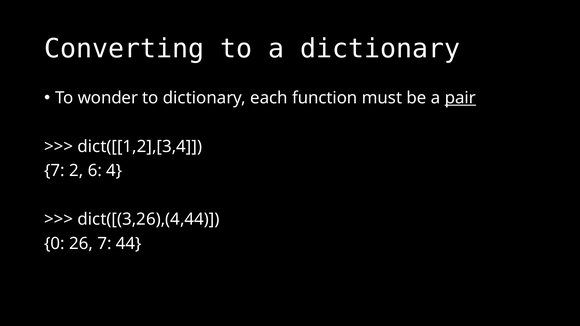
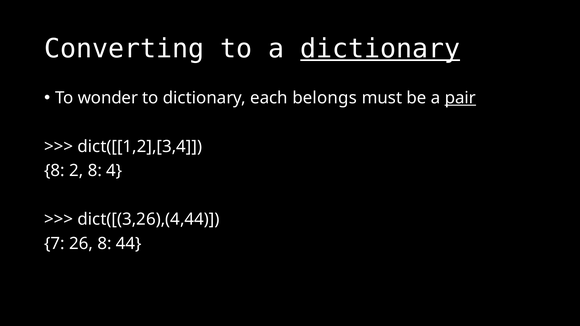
dictionary at (380, 49) underline: none -> present
function: function -> belongs
7 at (55, 171): 7 -> 8
2 6: 6 -> 8
0: 0 -> 7
26 7: 7 -> 8
